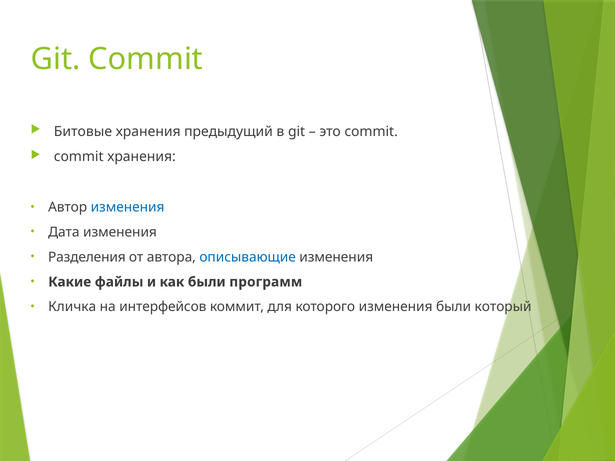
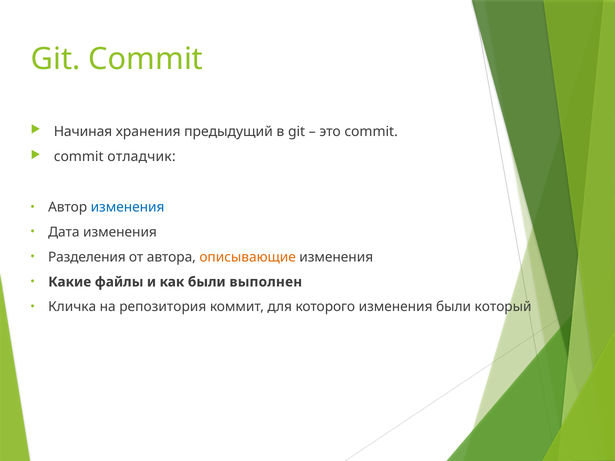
Битовые: Битовые -> Начиная
commit хранения: хранения -> отладчик
описывающие colour: blue -> orange
программ: программ -> выполнен
интерфейсов: интерфейсов -> репозитория
